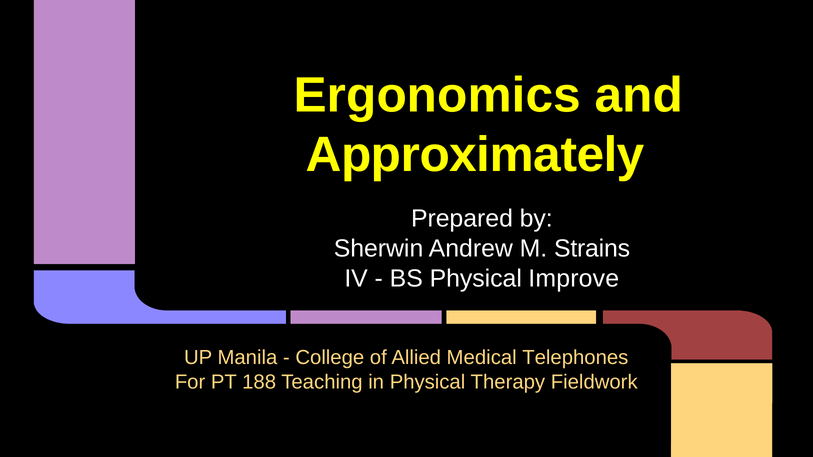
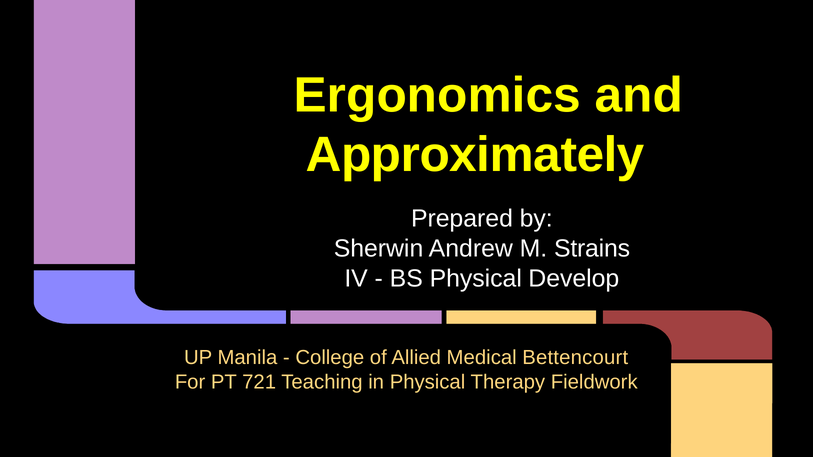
Improve: Improve -> Develop
Telephones: Telephones -> Bettencourt
188: 188 -> 721
